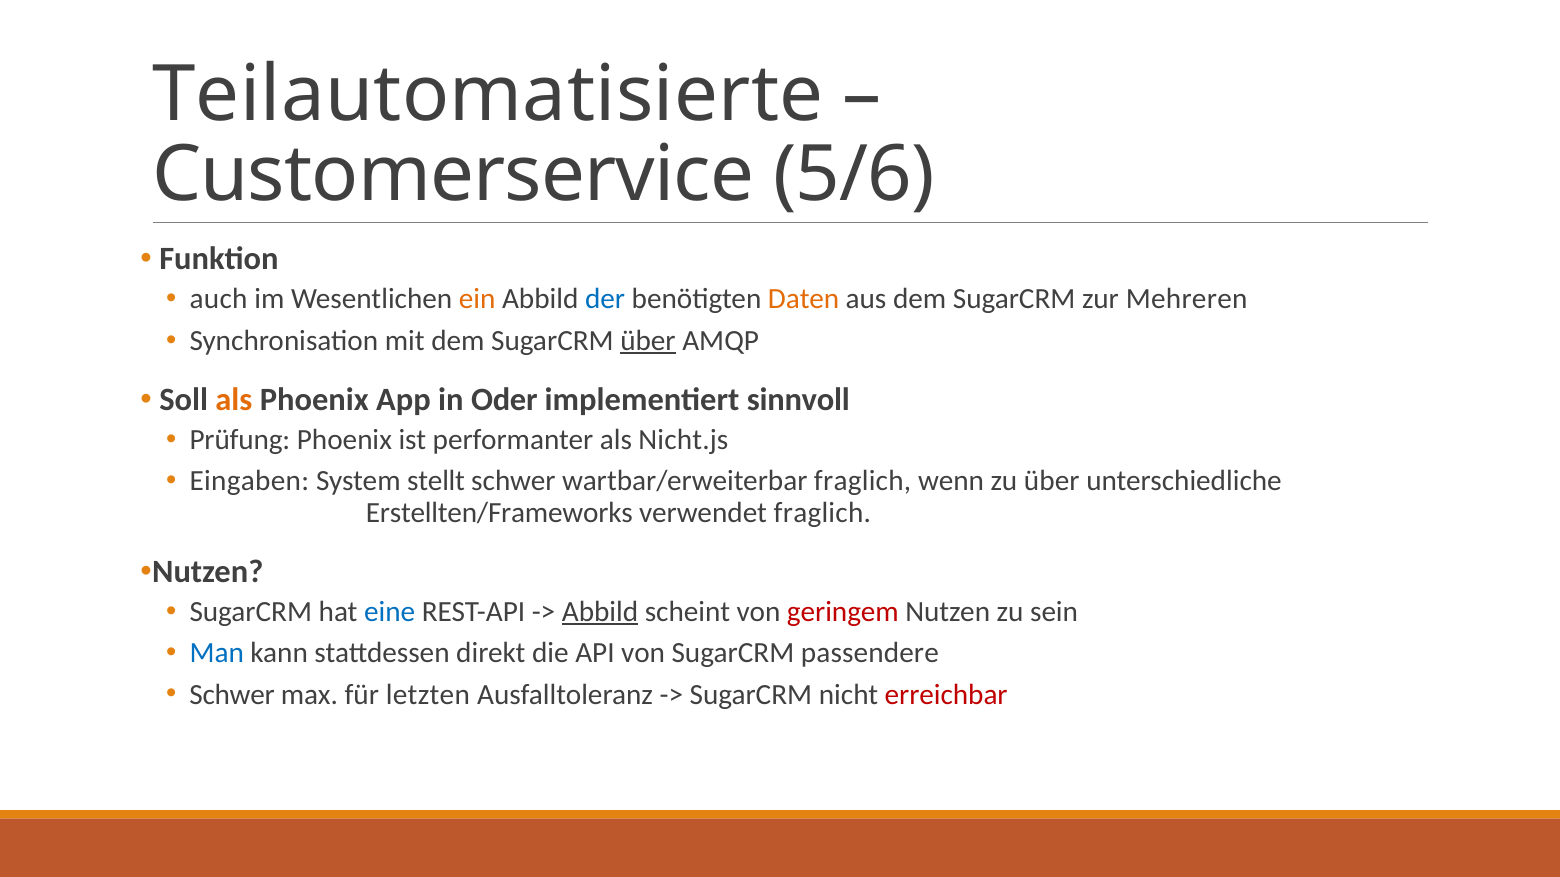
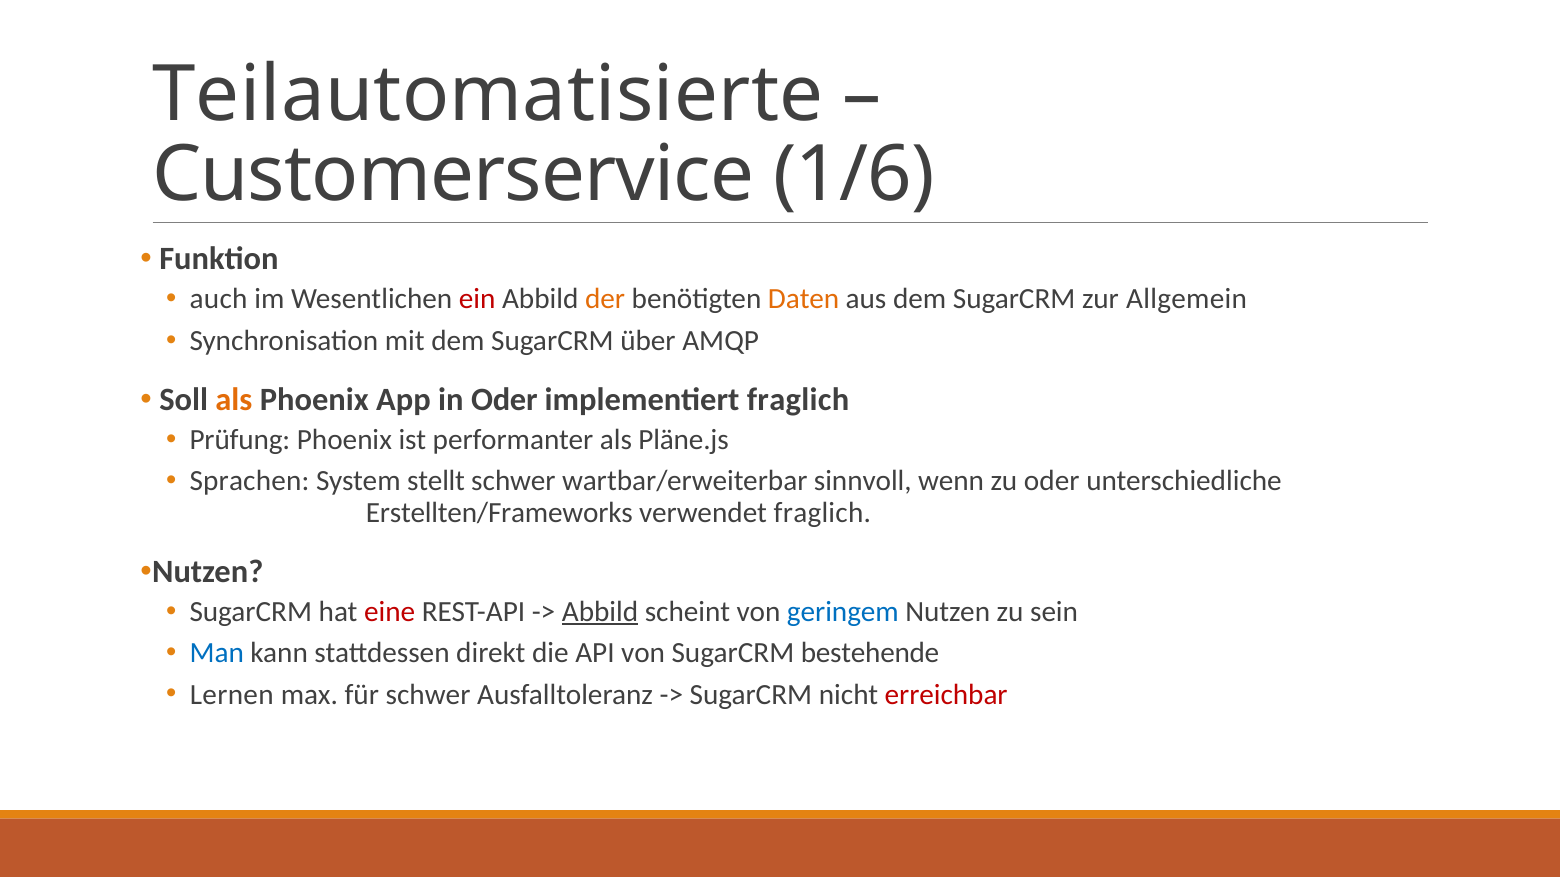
5/6: 5/6 -> 1/6
ein colour: orange -> red
der colour: blue -> orange
Mehreren: Mehreren -> Allgemein
über at (648, 341) underline: present -> none
implementiert sinnvoll: sinnvoll -> fraglich
Nicht.js: Nicht.js -> Pläne.js
Eingaben: Eingaben -> Sprachen
wartbar/erweiterbar fraglich: fraglich -> sinnvoll
zu über: über -> oder
eine colour: blue -> red
geringem colour: red -> blue
passendere: passendere -> bestehende
Schwer at (232, 695): Schwer -> Lernen
für letzten: letzten -> schwer
